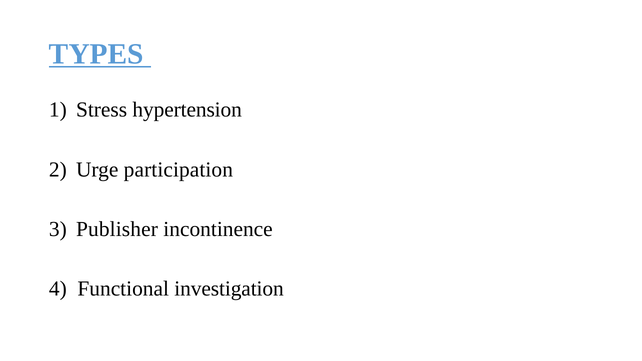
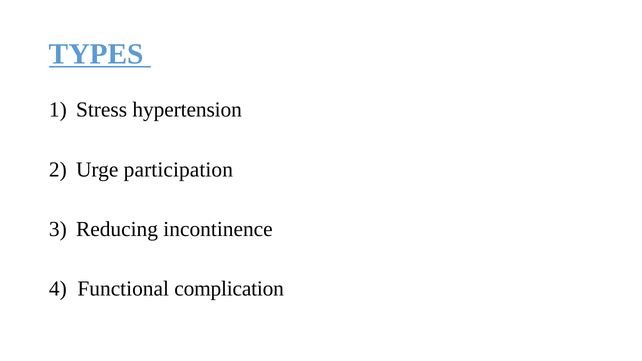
Publisher: Publisher -> Reducing
investigation: investigation -> complication
